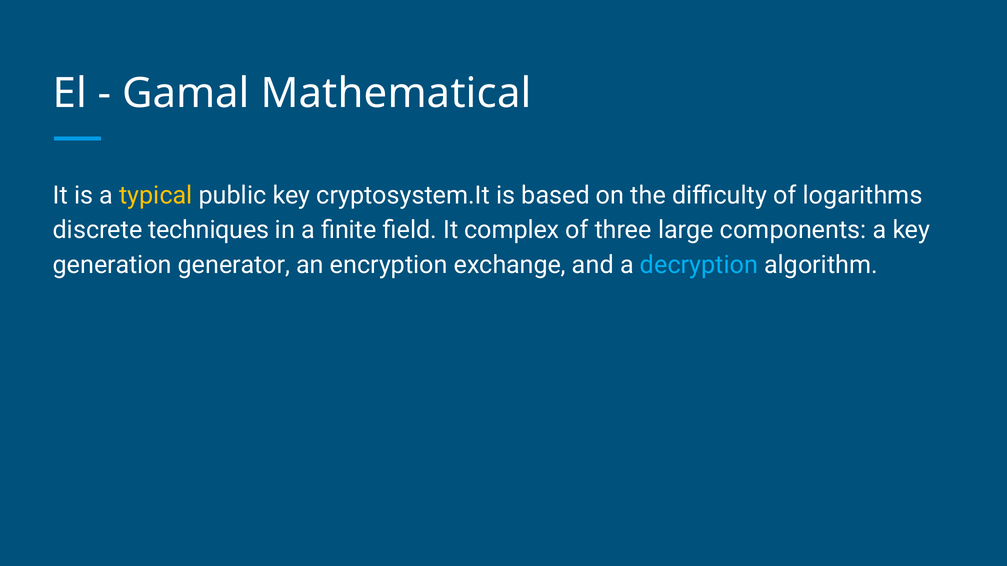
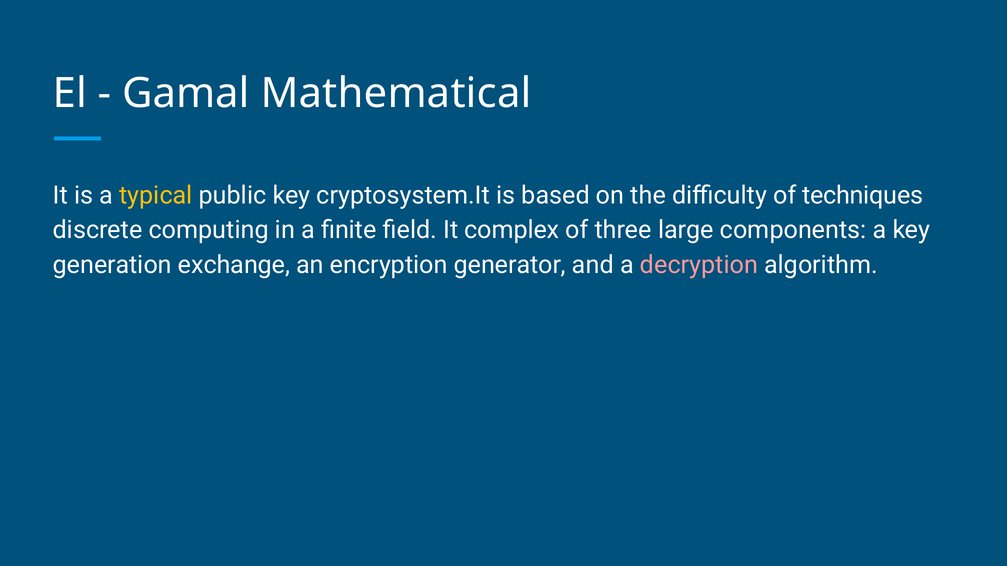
logarithms: logarithms -> techniques
techniques: techniques -> computing
generator: generator -> exchange
exchange: exchange -> generator
decryption colour: light blue -> pink
